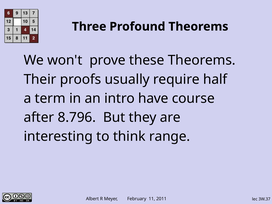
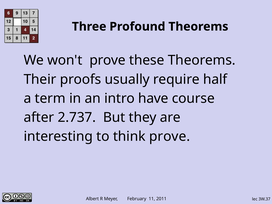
8.796: 8.796 -> 2.737
think range: range -> prove
